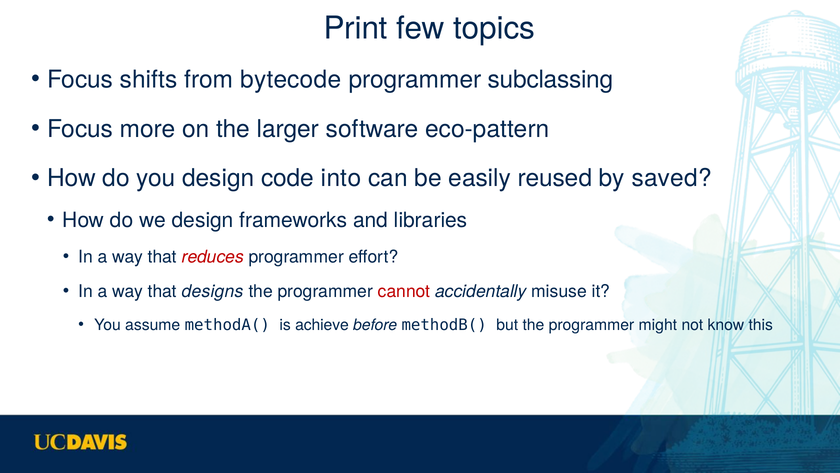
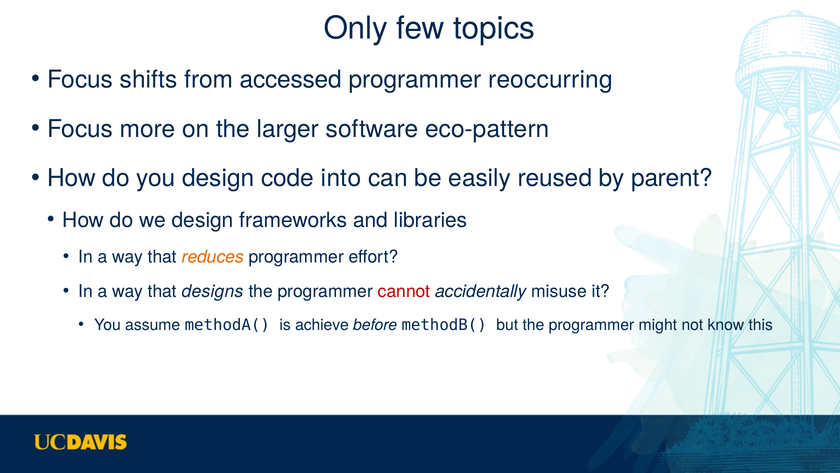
Print: Print -> Only
bytecode: bytecode -> accessed
subclassing: subclassing -> reoccurring
saved: saved -> parent
reduces colour: red -> orange
